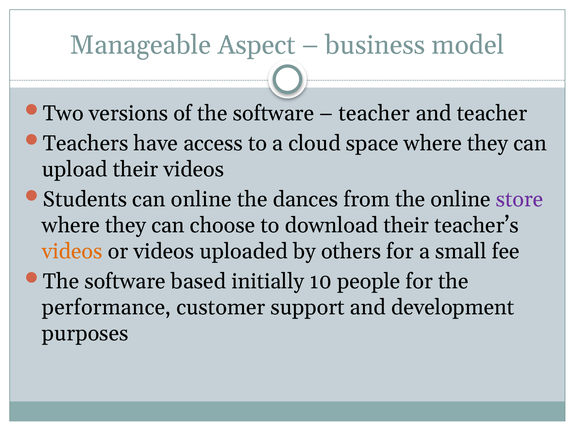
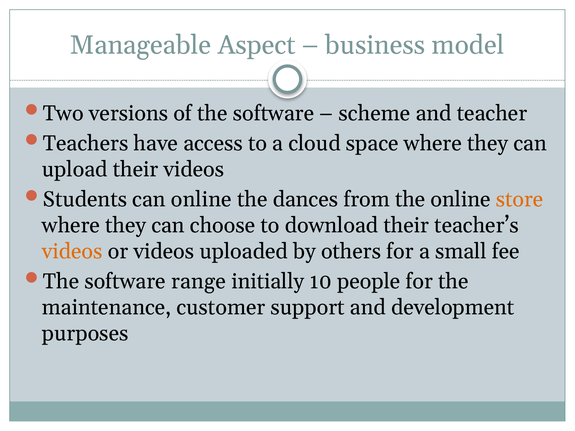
teacher at (374, 113): teacher -> scheme
store colour: purple -> orange
based: based -> range
performance: performance -> maintenance
